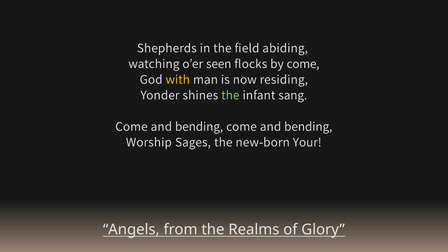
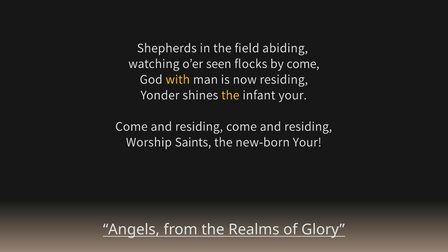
the at (230, 95) colour: light green -> yellow
infant sang: sang -> your
bending at (199, 126): bending -> residing
bending at (308, 126): bending -> residing
Sages: Sages -> Saints
